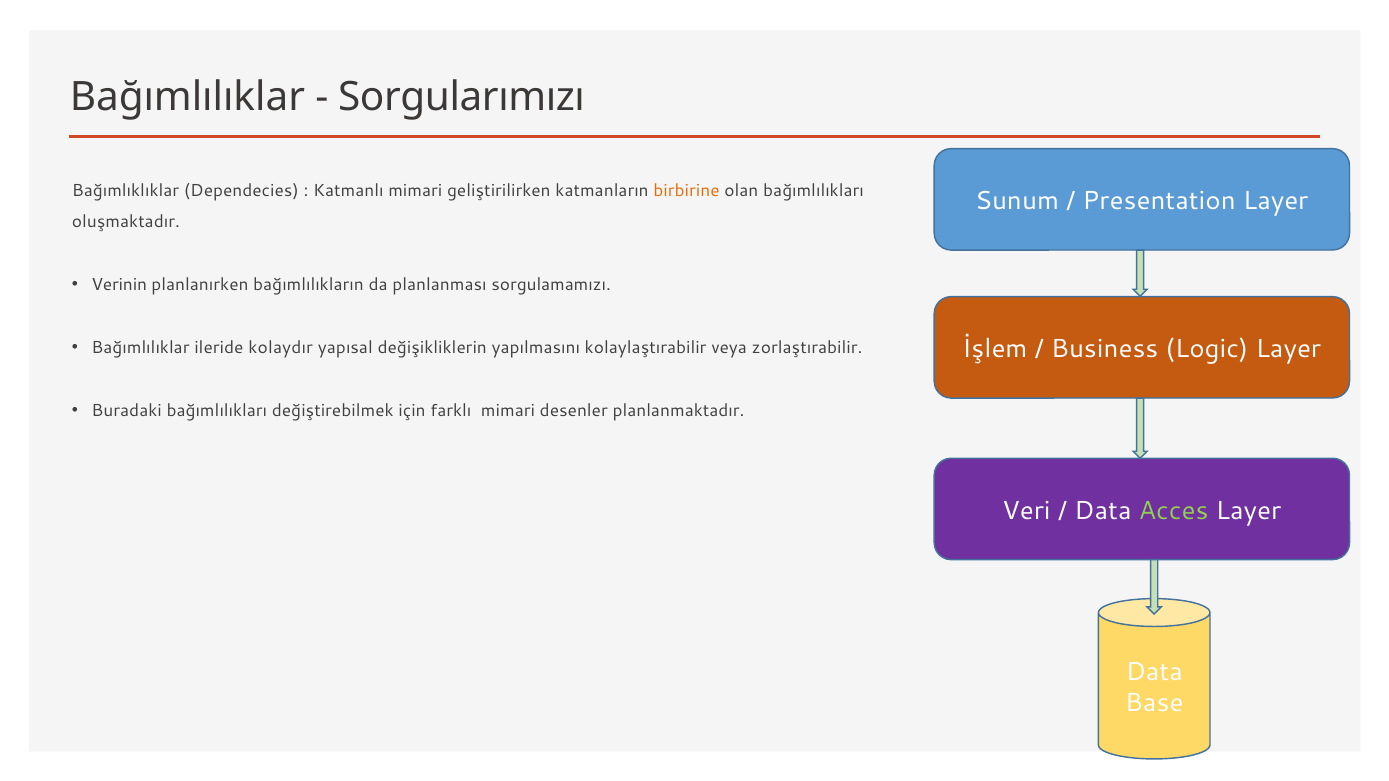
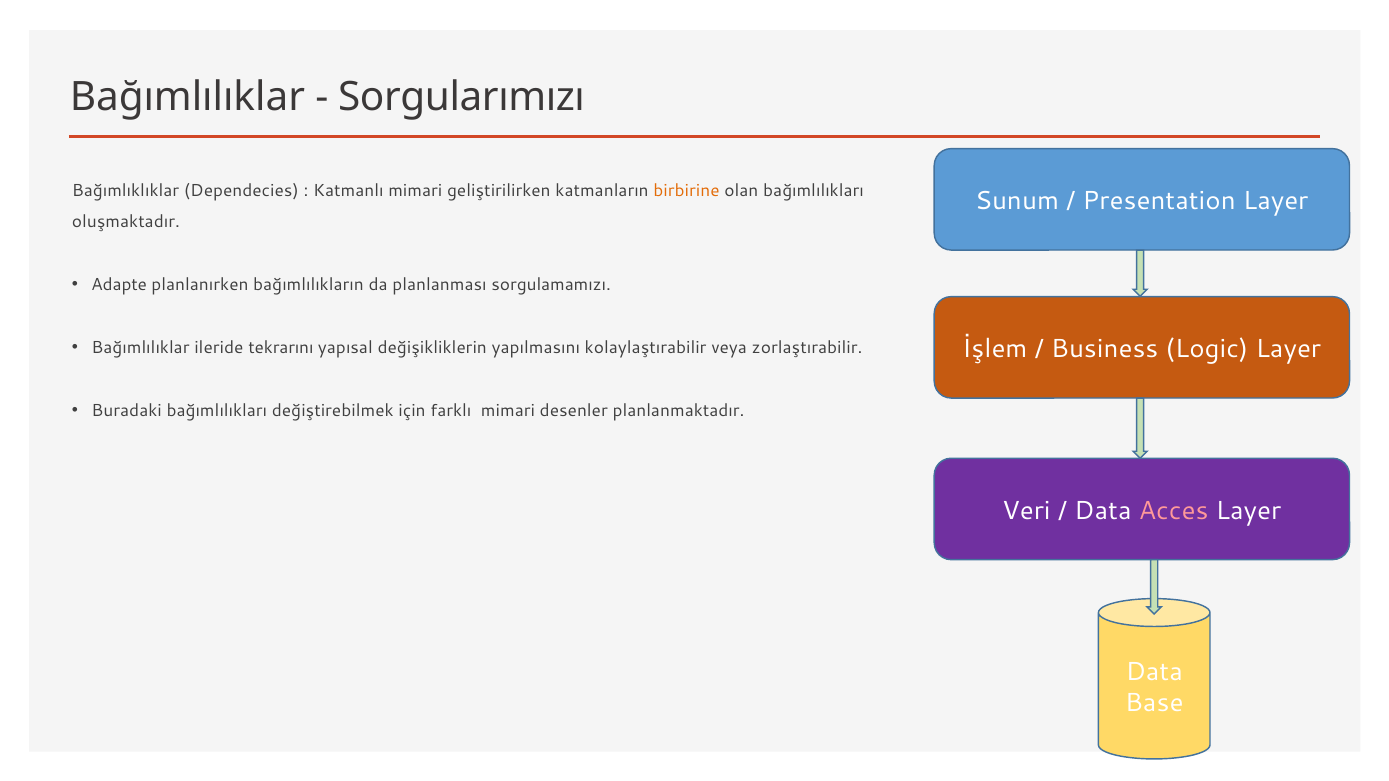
Verinin: Verinin -> Adapte
kolaydır: kolaydır -> tekrarını
Acces colour: light green -> pink
